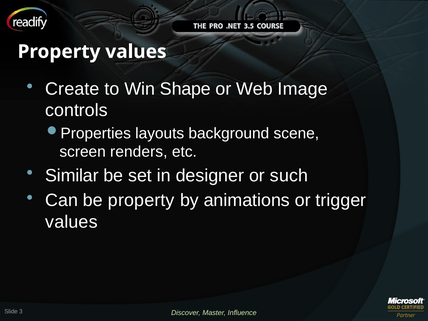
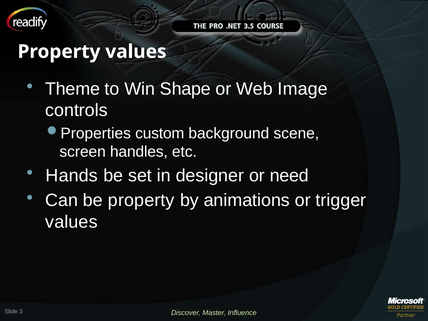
Create: Create -> Theme
layouts: layouts -> custom
renders: renders -> handles
Similar: Similar -> Hands
such: such -> need
